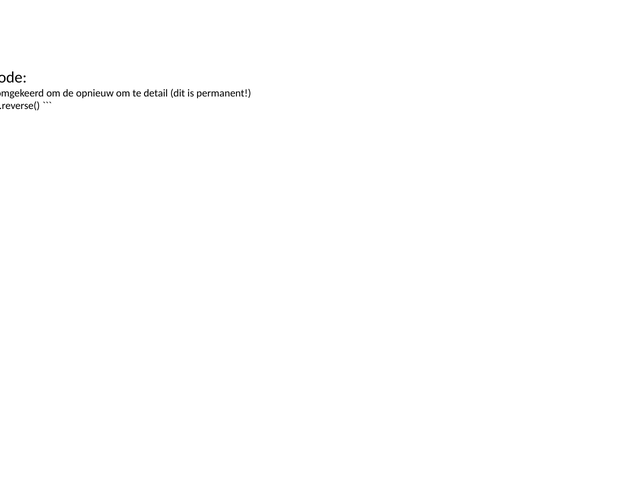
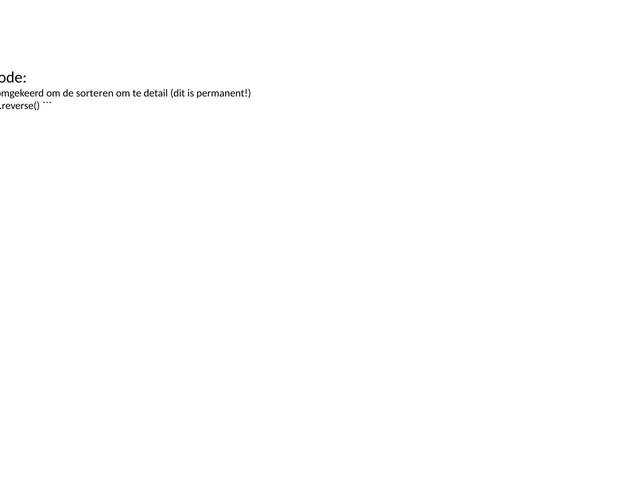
opnieuw: opnieuw -> sorteren
